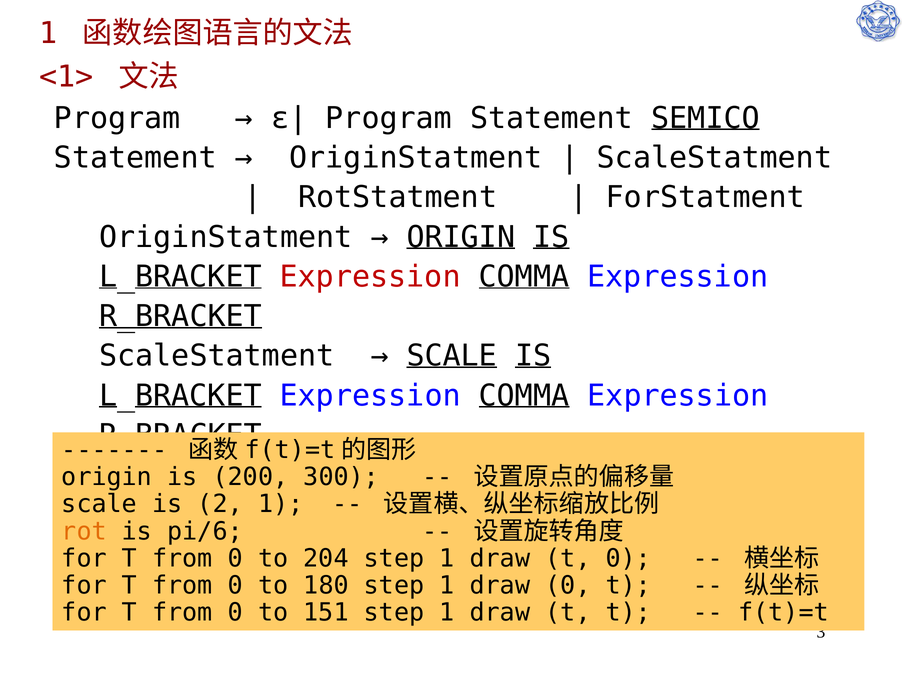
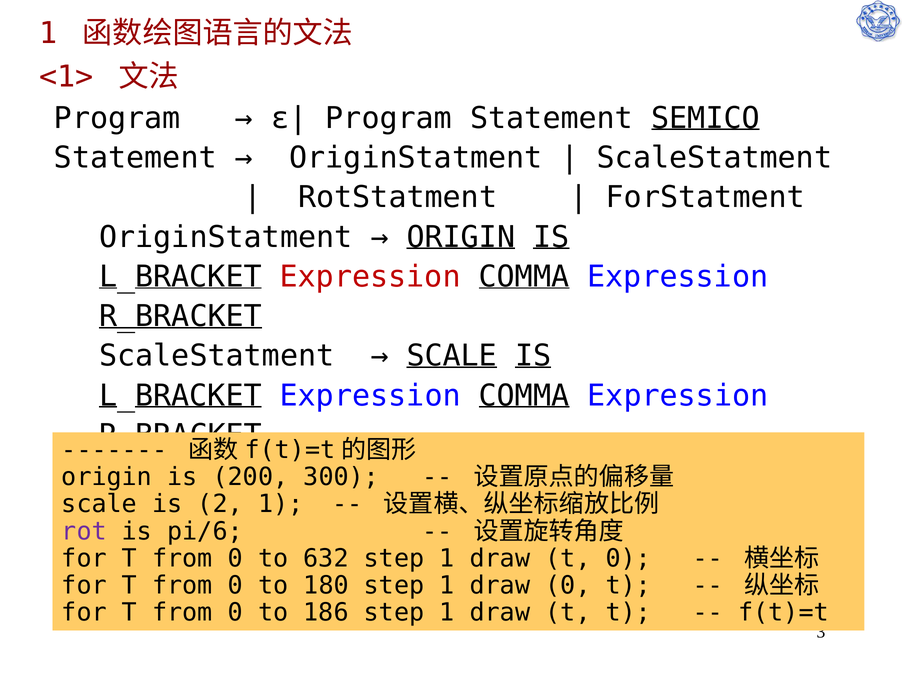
rot at (84, 532) colour: orange -> purple
204: 204 -> 632
151: 151 -> 186
